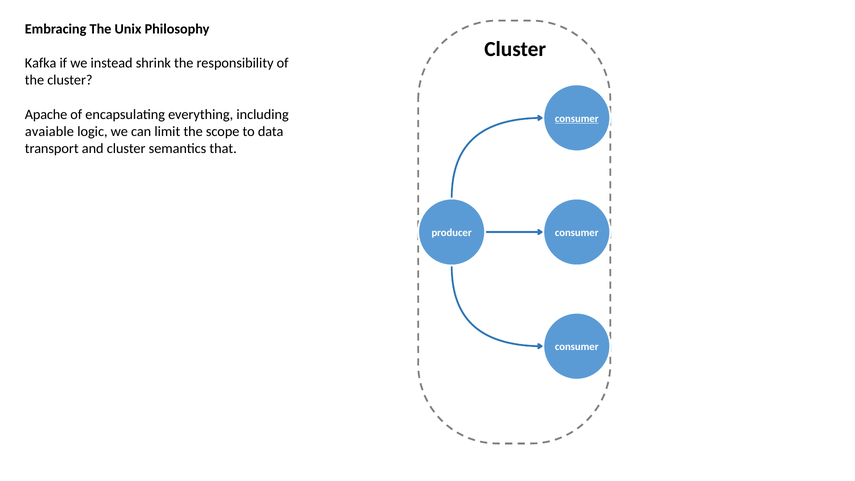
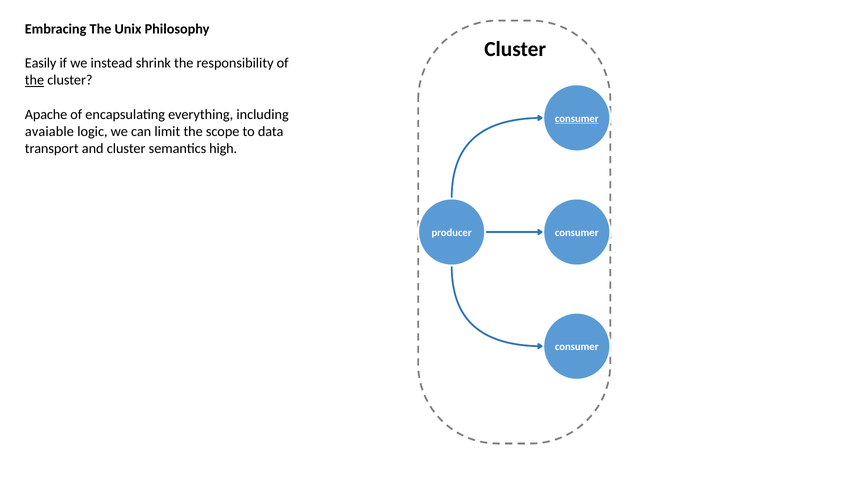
Kafka: Kafka -> Easily
the at (34, 80) underline: none -> present
that: that -> high
